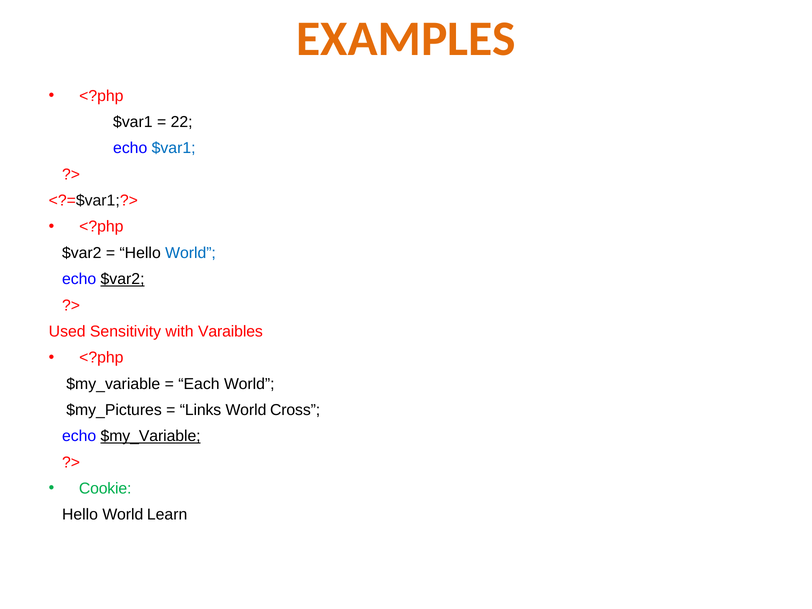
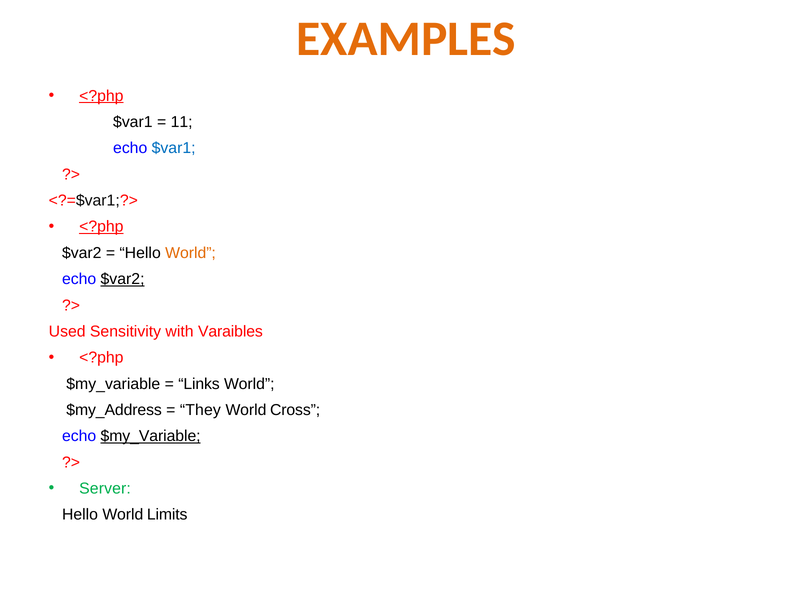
<?php at (101, 96) underline: none -> present
22: 22 -> 11
<?php at (101, 227) underline: none -> present
World at (191, 253) colour: blue -> orange
Each: Each -> Links
$my_Pictures: $my_Pictures -> $my_Address
Links: Links -> They
Cookie: Cookie -> Server
Learn: Learn -> Limits
